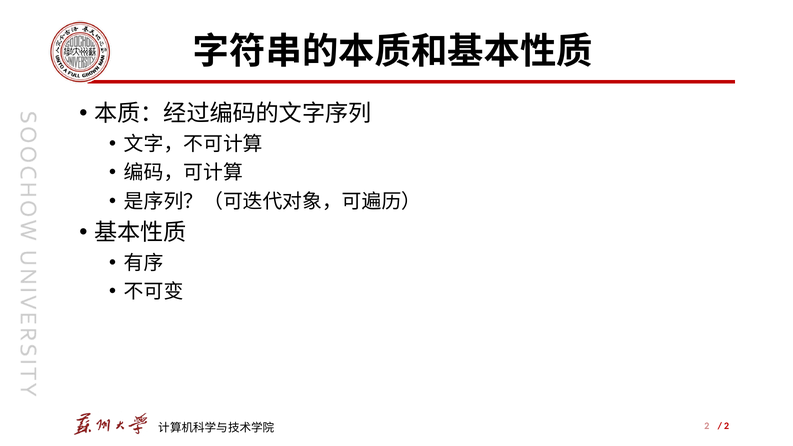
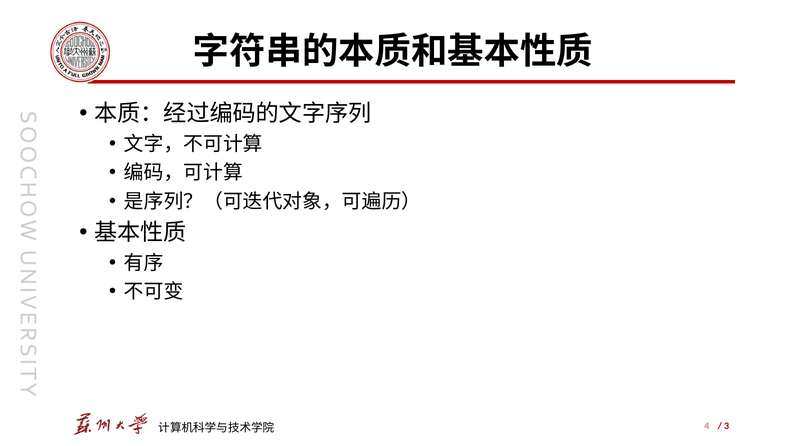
2 at (707, 426): 2 -> 4
2 at (727, 426): 2 -> 3
